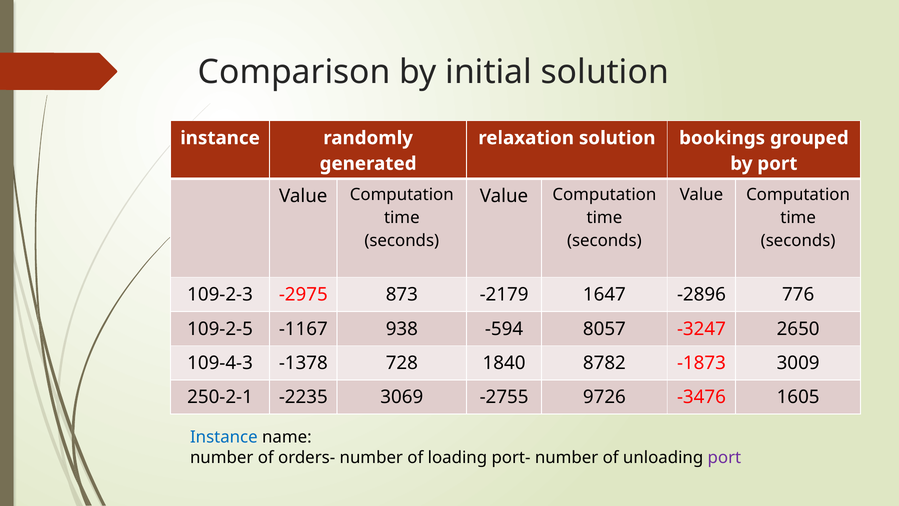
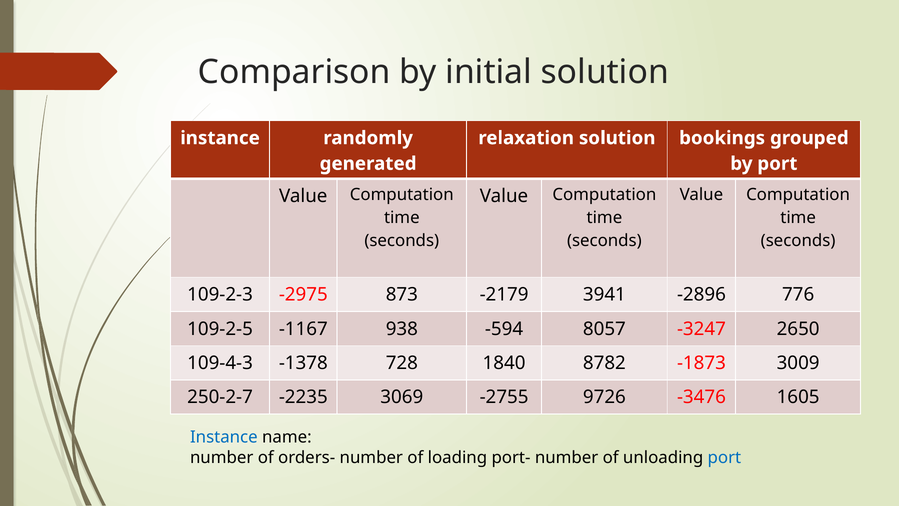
1647: 1647 -> 3941
250-2-1: 250-2-1 -> 250-2-7
port at (724, 457) colour: purple -> blue
